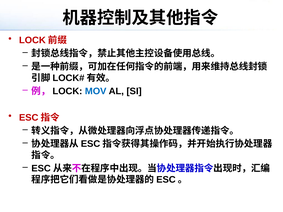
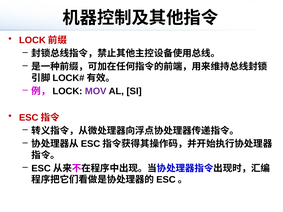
MOV colour: blue -> purple
